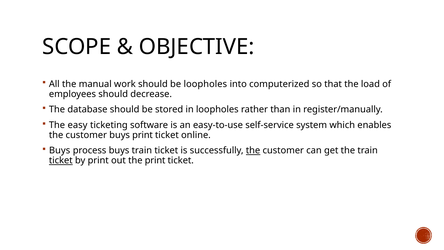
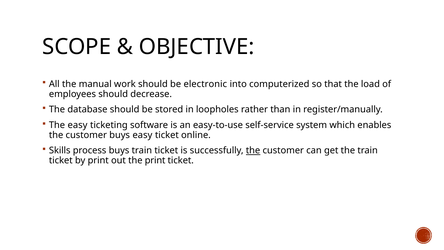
be loopholes: loopholes -> electronic
buys print: print -> easy
Buys at (60, 150): Buys -> Skills
ticket at (61, 160) underline: present -> none
